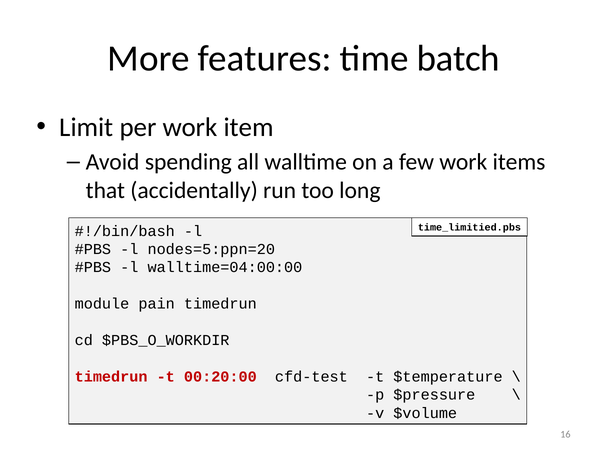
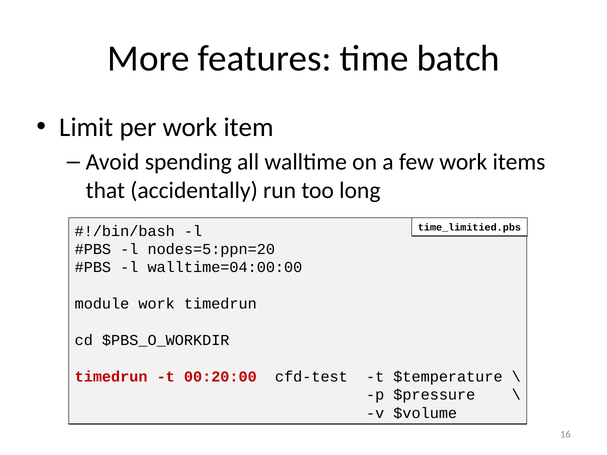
module pain: pain -> work
